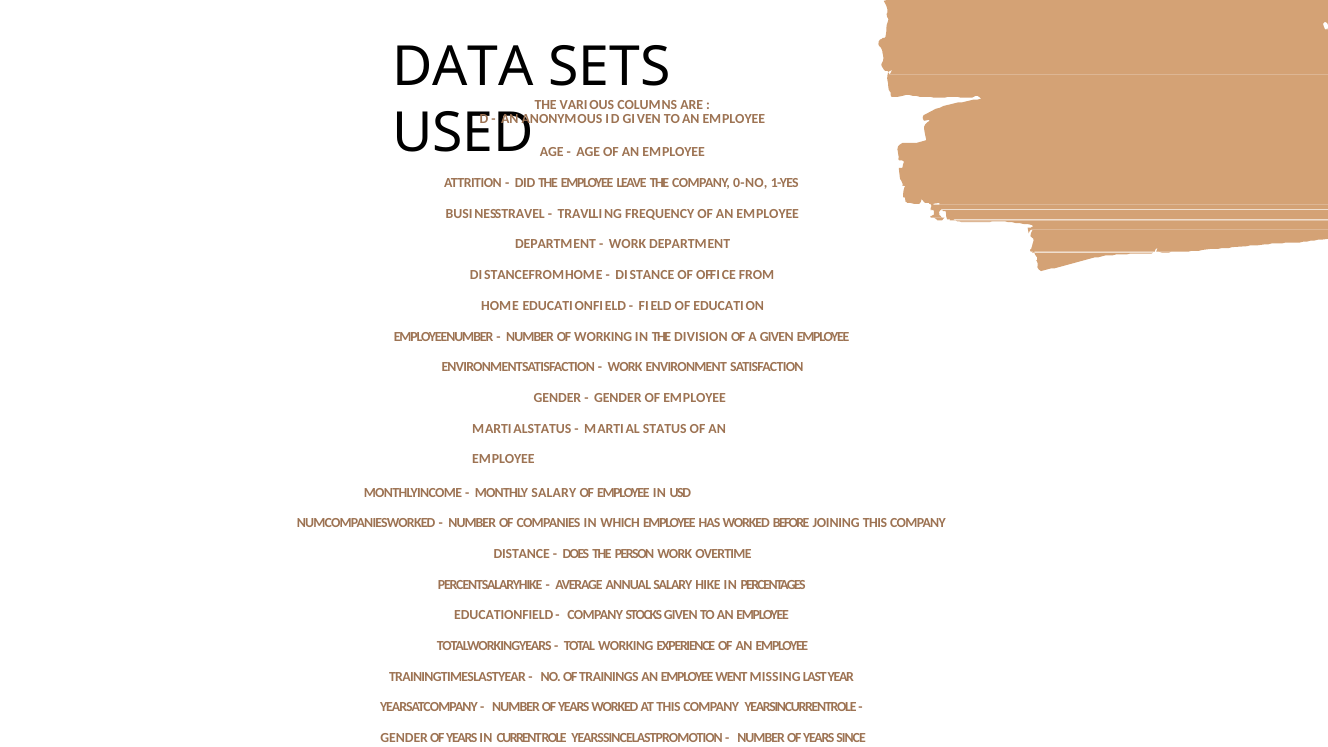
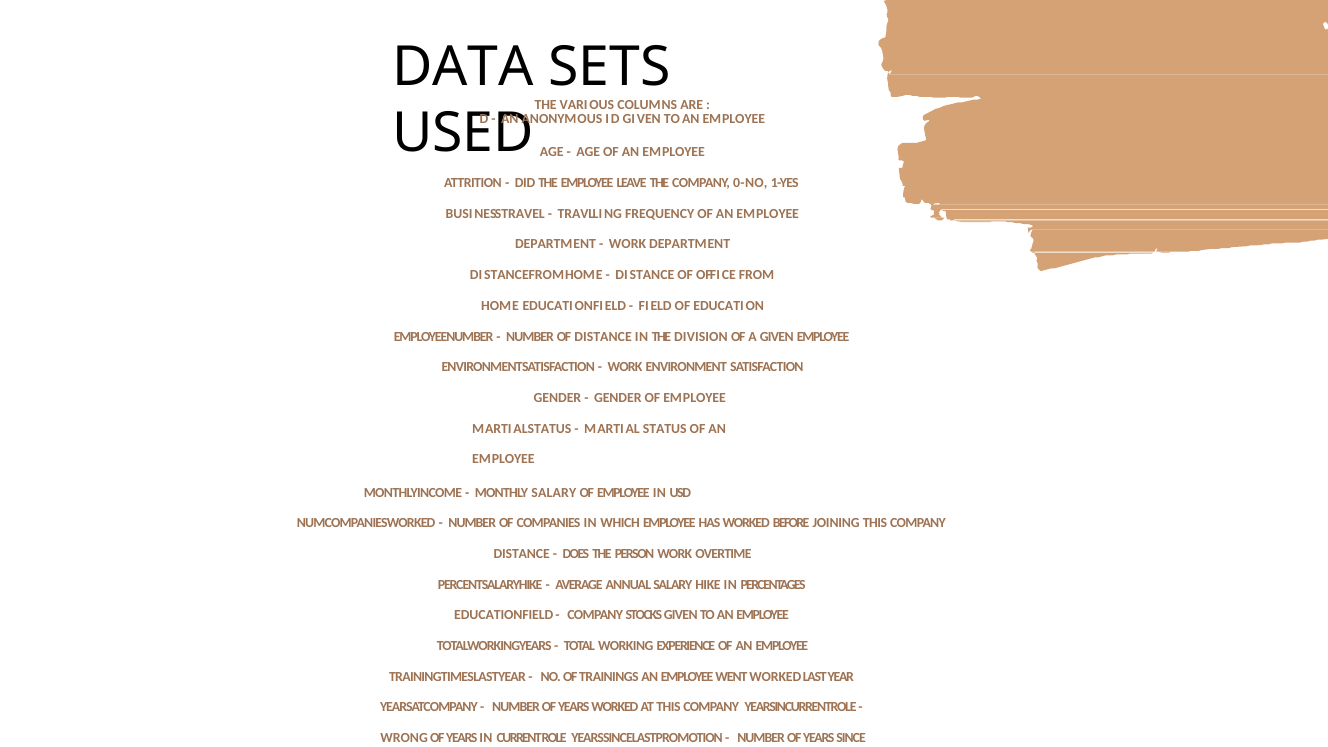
OF WORKING: WORKING -> DISTANCE
WENT MISSING: MISSING -> WORKED
GENDER at (404, 738): GENDER -> WRONG
